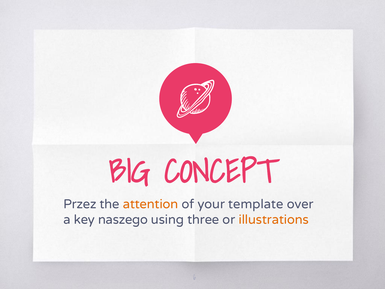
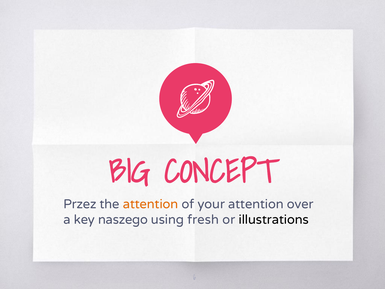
your template: template -> attention
three: three -> fresh
illustrations colour: orange -> black
